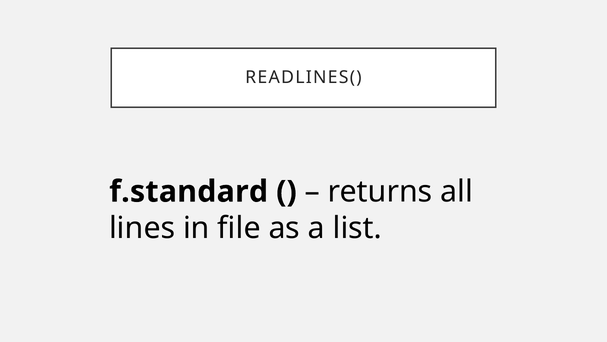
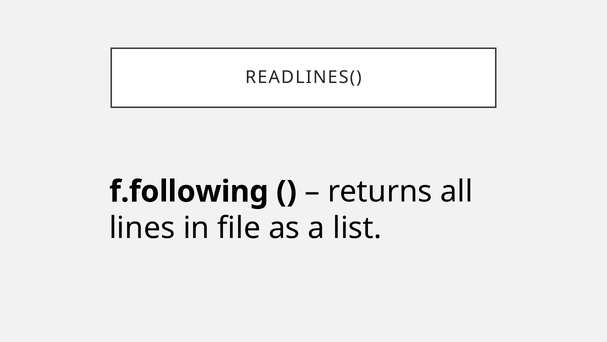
f.standard: f.standard -> f.following
